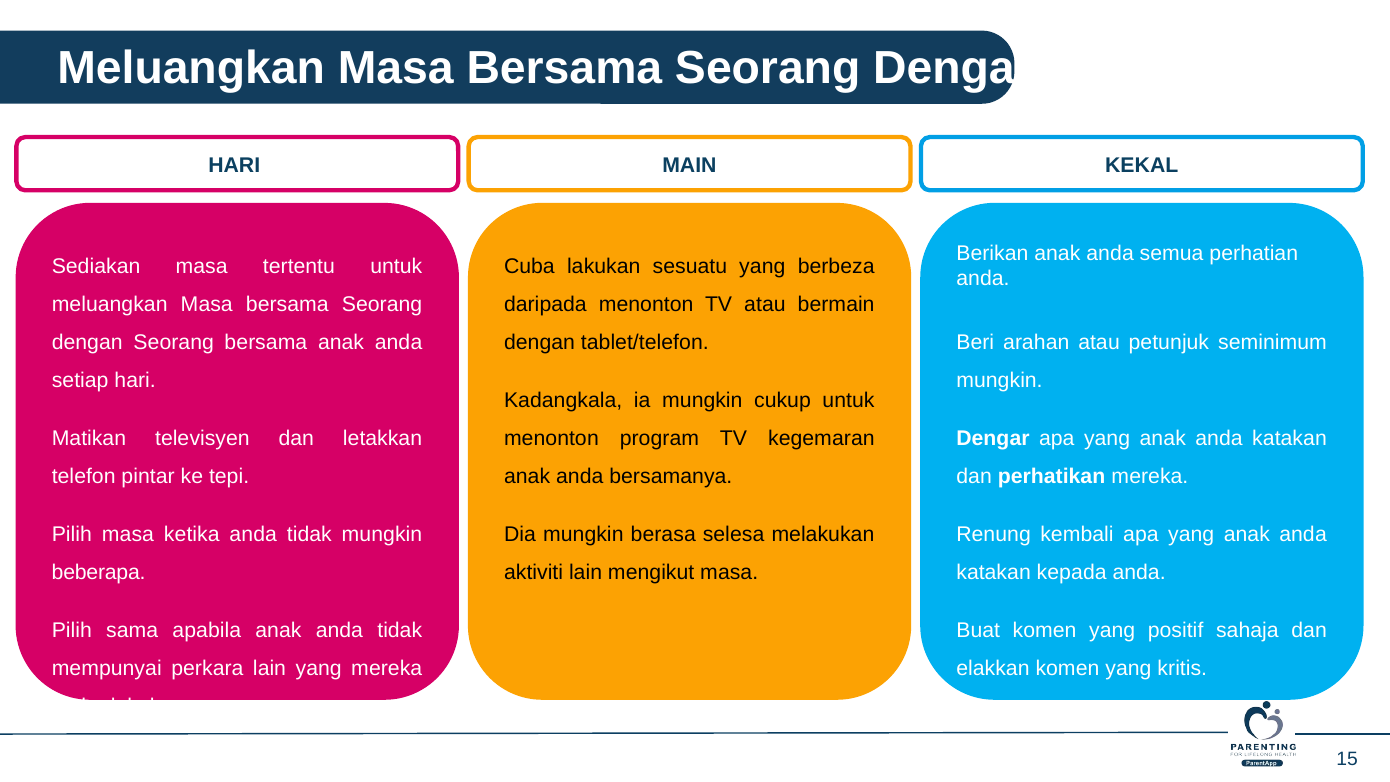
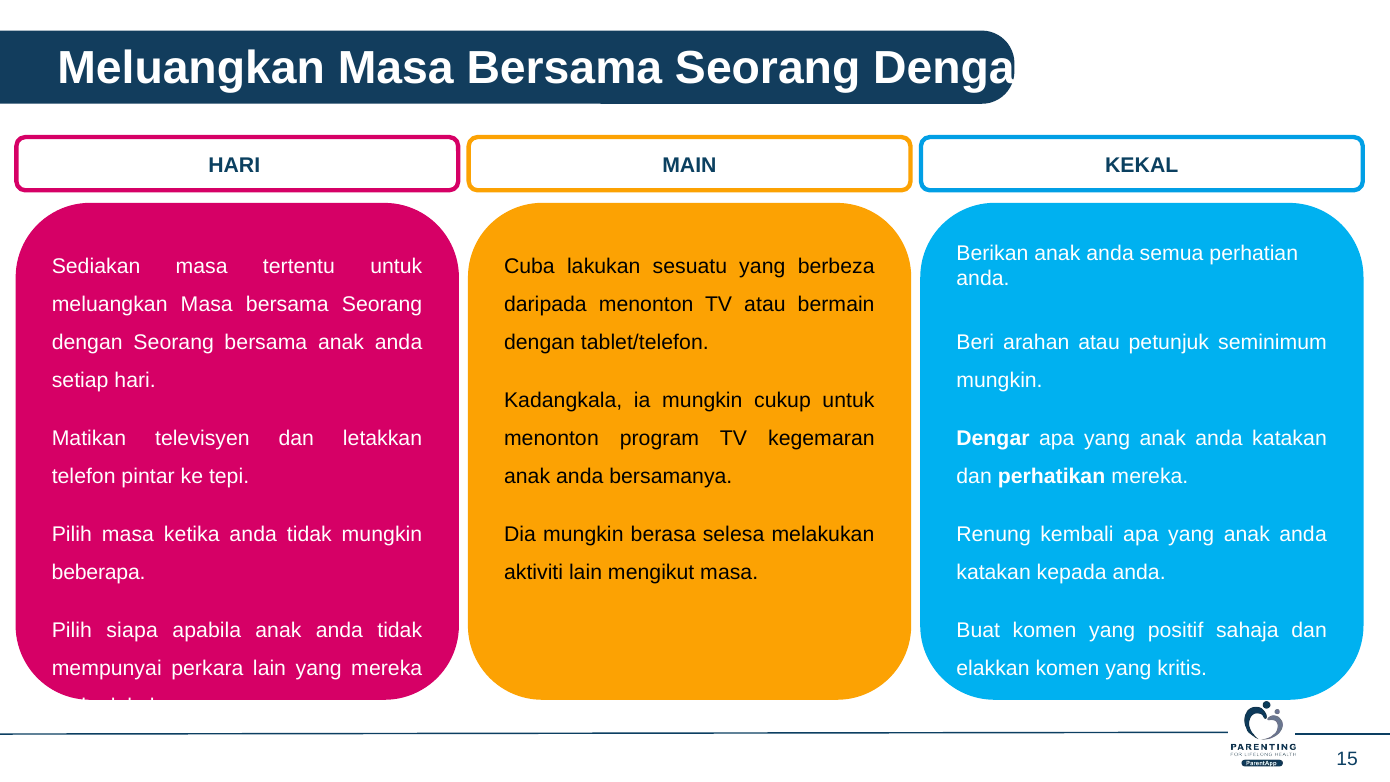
sama: sama -> siapa
